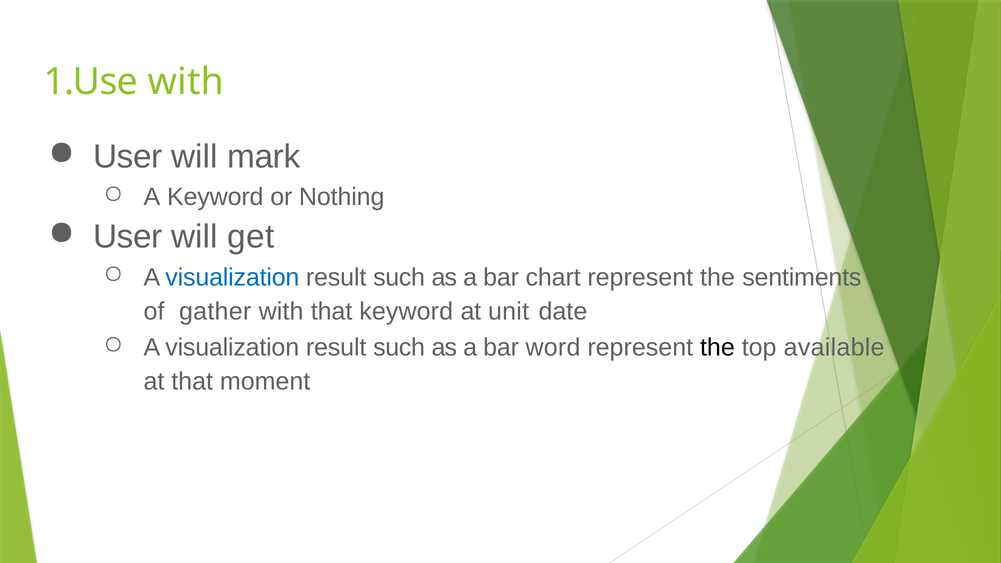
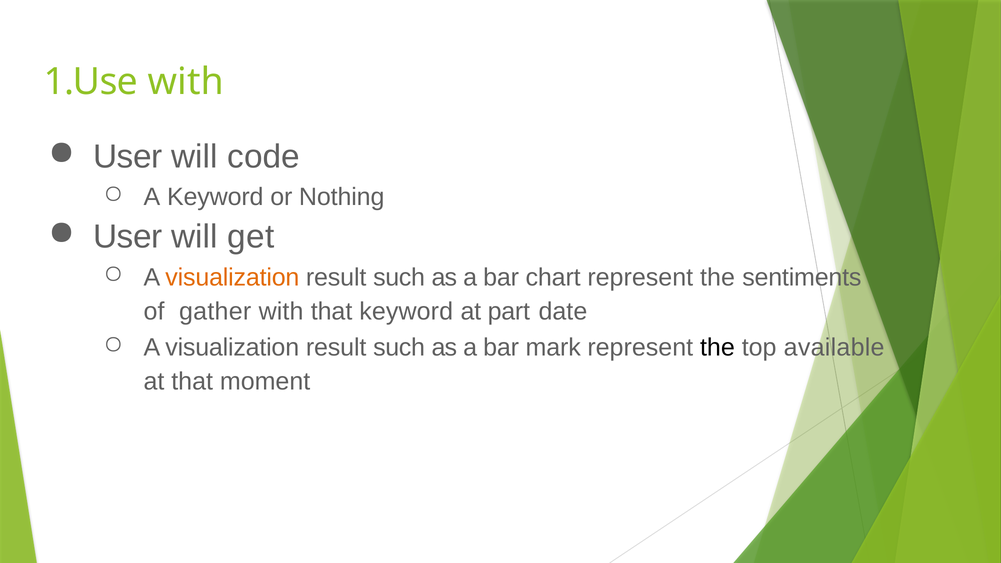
mark: mark -> code
visualization at (232, 277) colour: blue -> orange
unit: unit -> part
word: word -> mark
